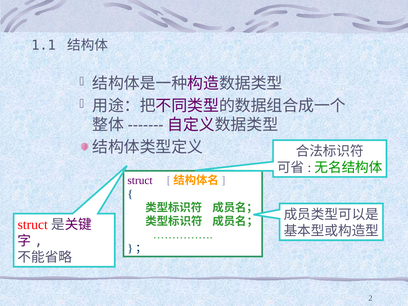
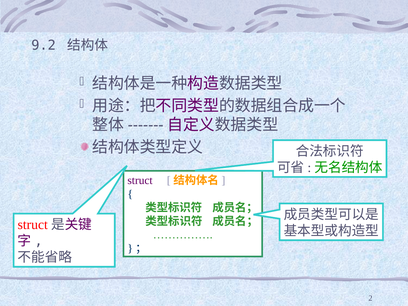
1.1: 1.1 -> 9.2
